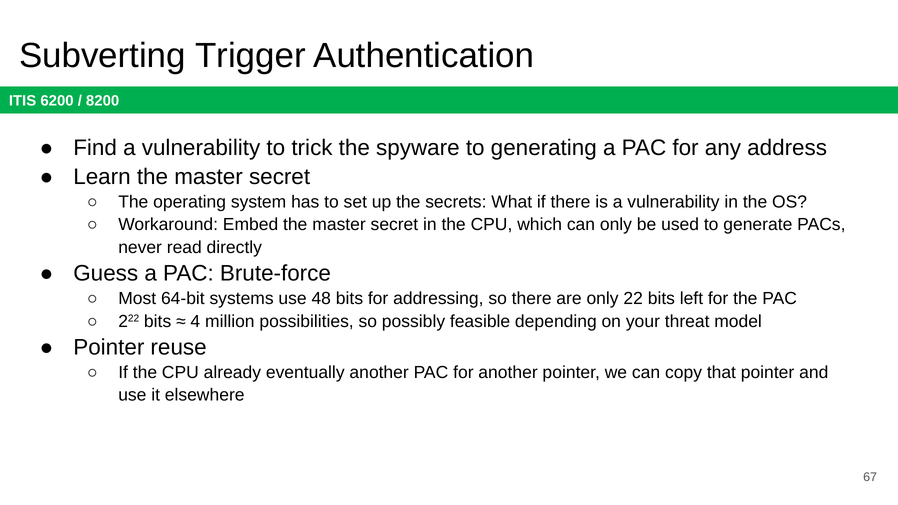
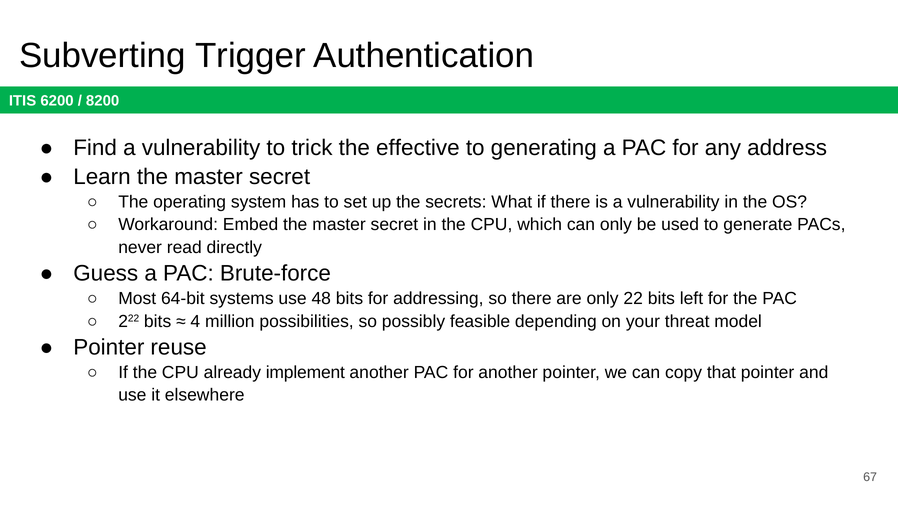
spyware: spyware -> effective
eventually: eventually -> implement
